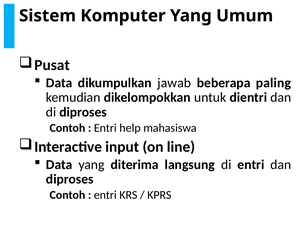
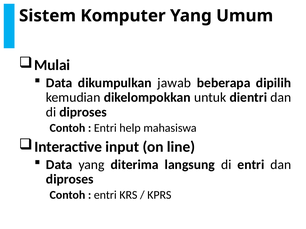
Pusat: Pusat -> Mulai
paling: paling -> dipilih
